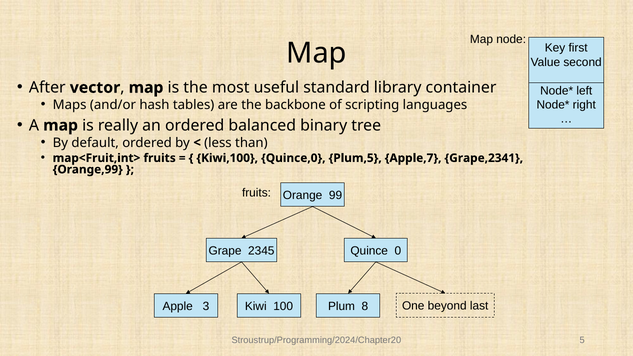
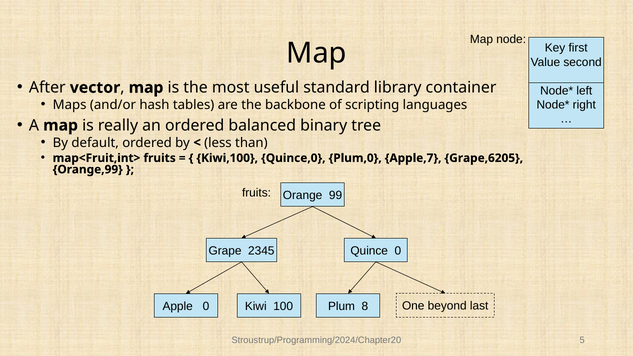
Plum,5: Plum,5 -> Plum,0
Grape,2341: Grape,2341 -> Grape,6205
Apple 3: 3 -> 0
